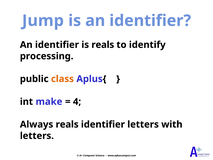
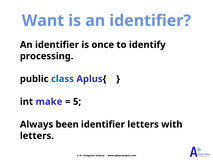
Jump: Jump -> Want
is reals: reals -> once
class colour: orange -> blue
4: 4 -> 5
Always reals: reals -> been
